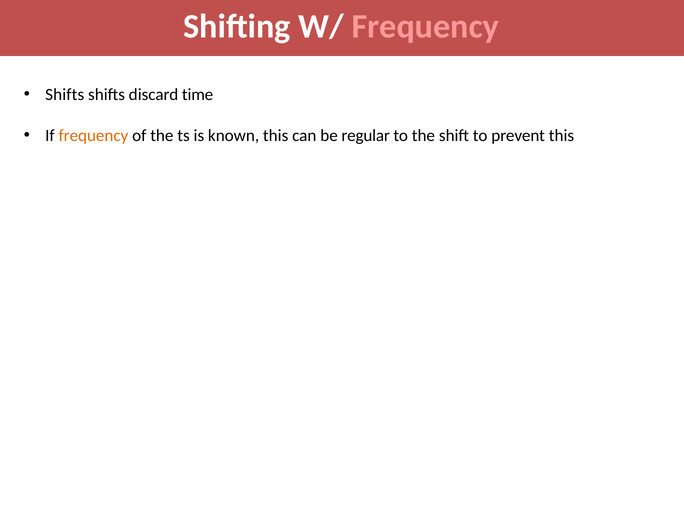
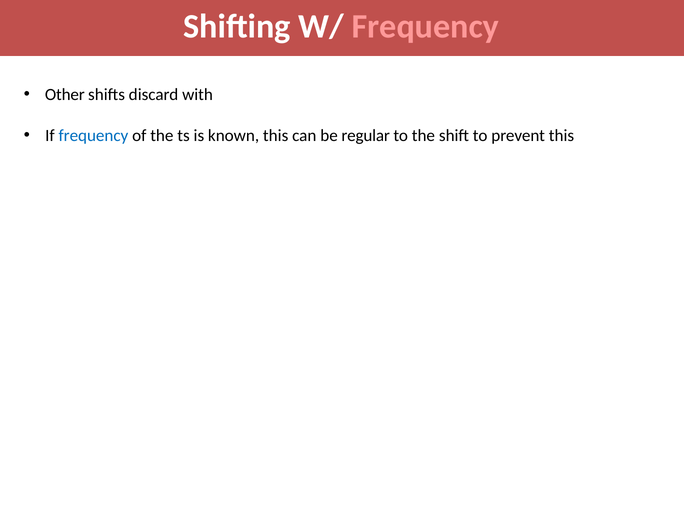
Shifts at (65, 95): Shifts -> Other
time: time -> with
frequency at (93, 136) colour: orange -> blue
